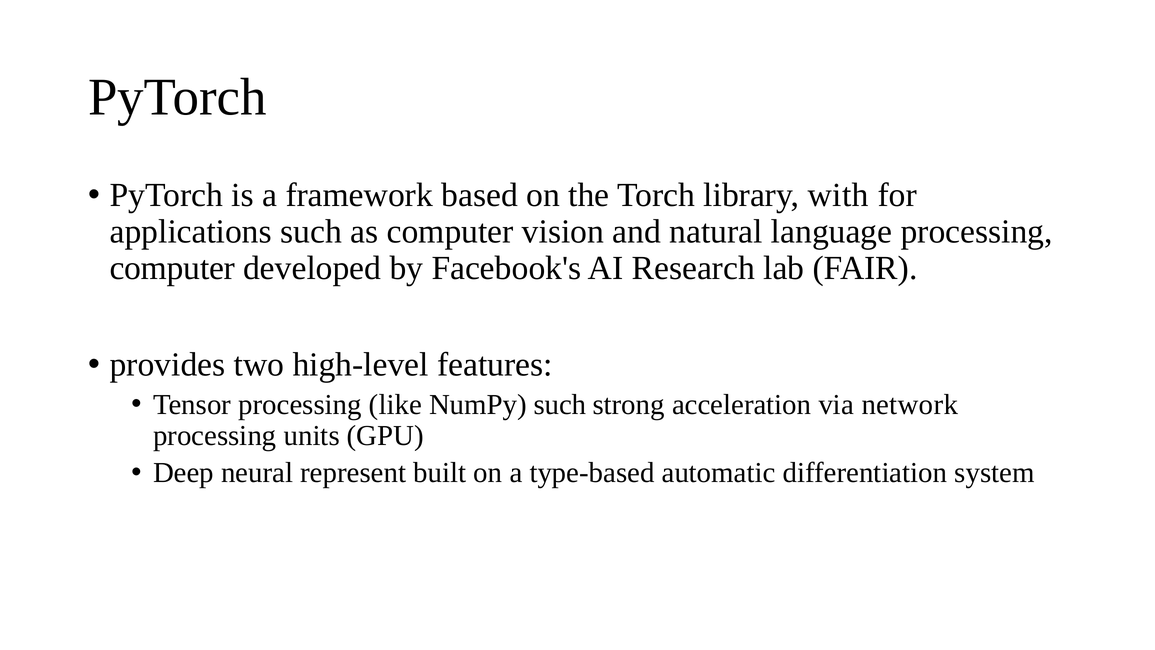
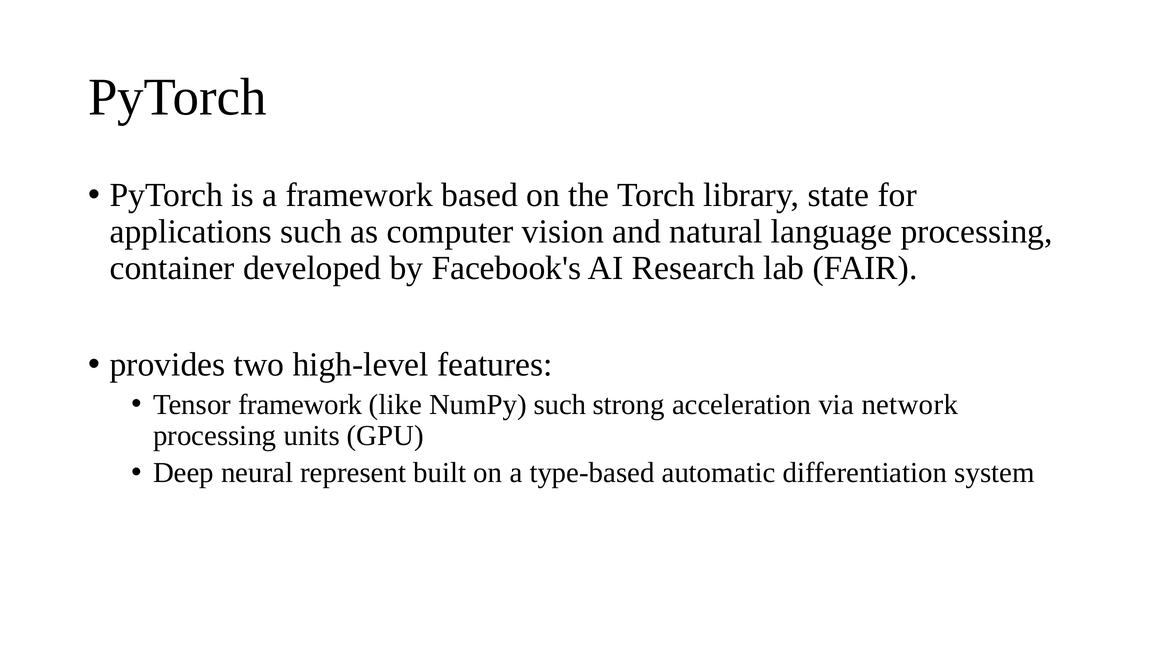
with: with -> state
computer at (172, 268): computer -> container
Tensor processing: processing -> framework
